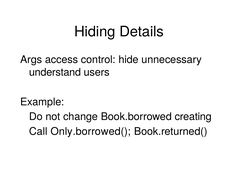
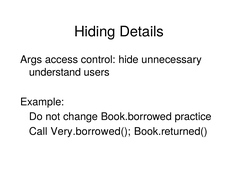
creating: creating -> practice
Only.borrowed(: Only.borrowed( -> Very.borrowed(
